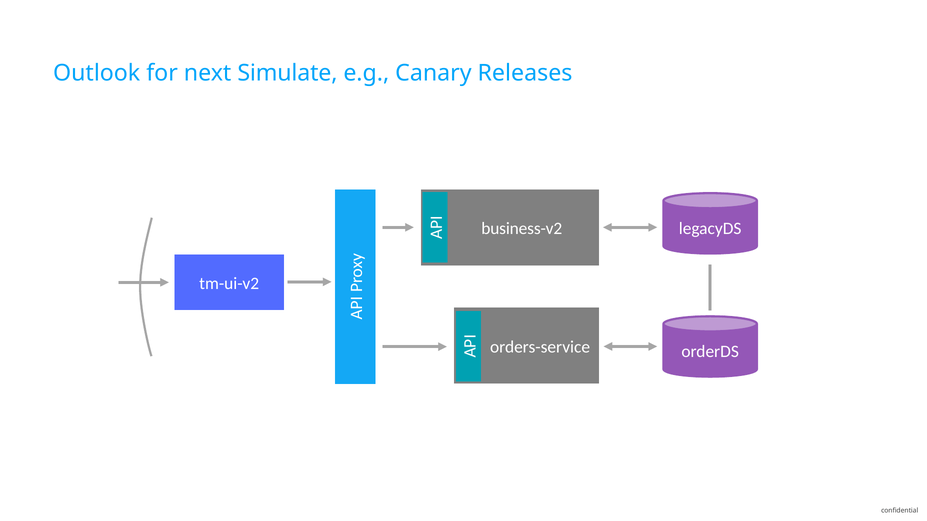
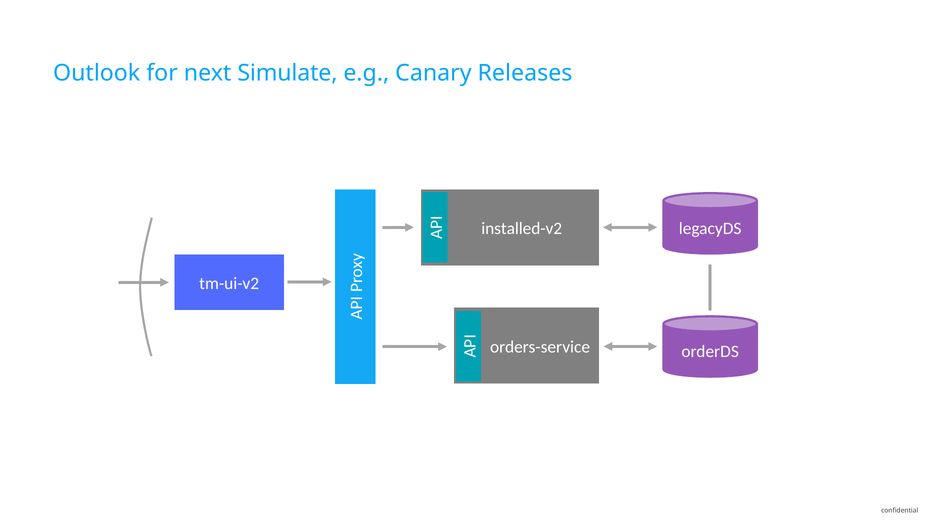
business-v2: business-v2 -> installed-v2
